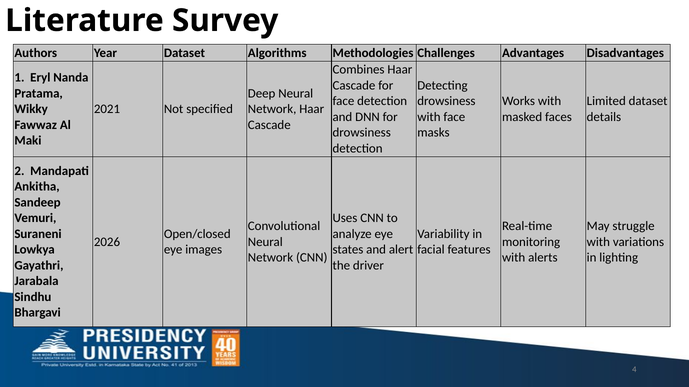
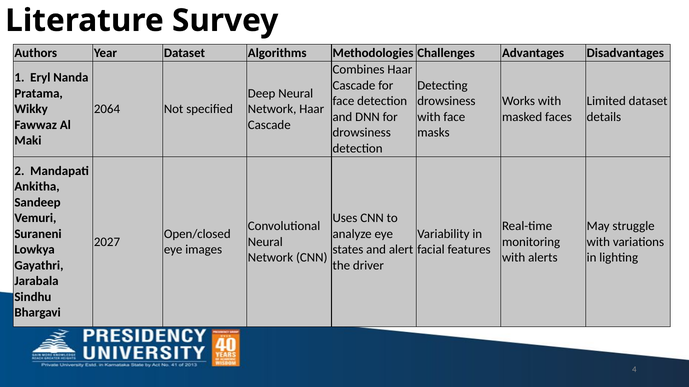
2021: 2021 -> 2064
2026: 2026 -> 2027
